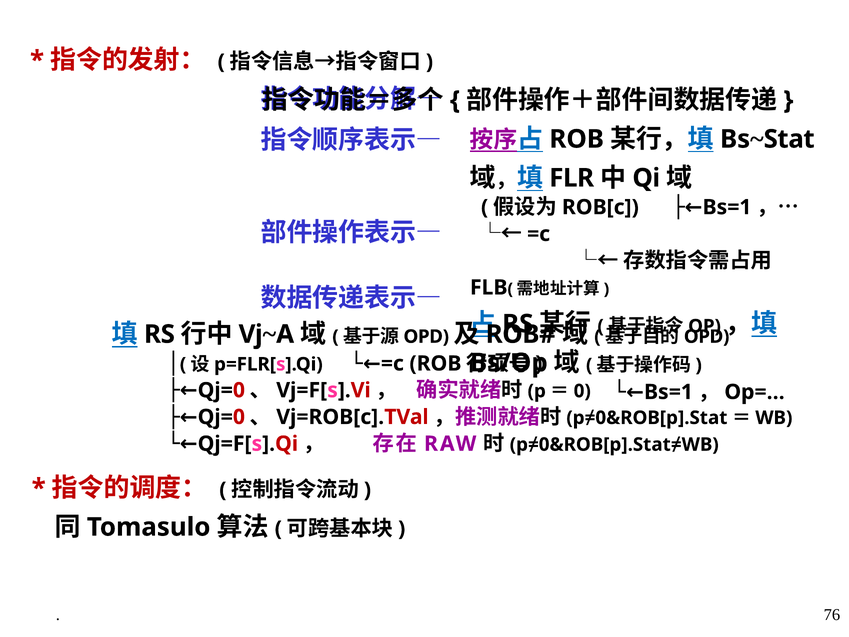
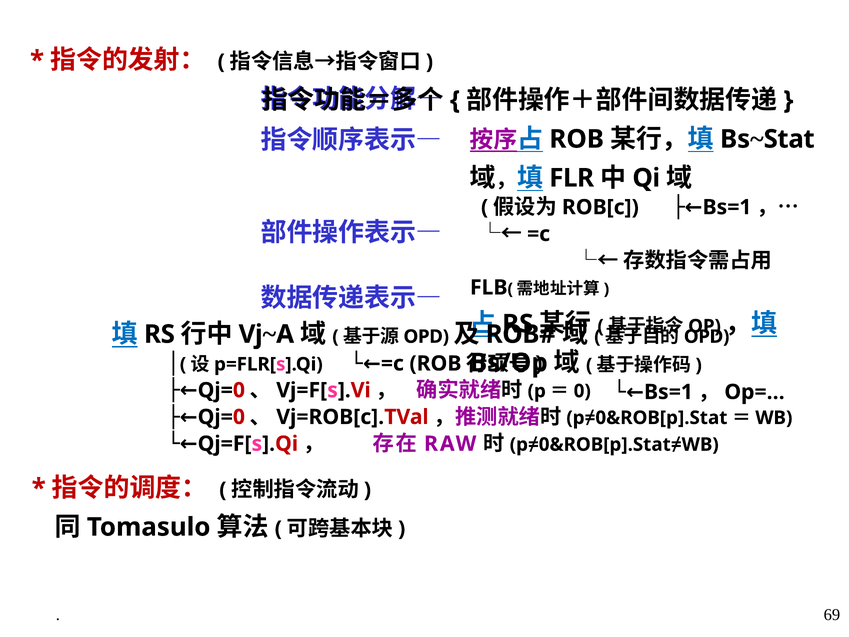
76: 76 -> 69
